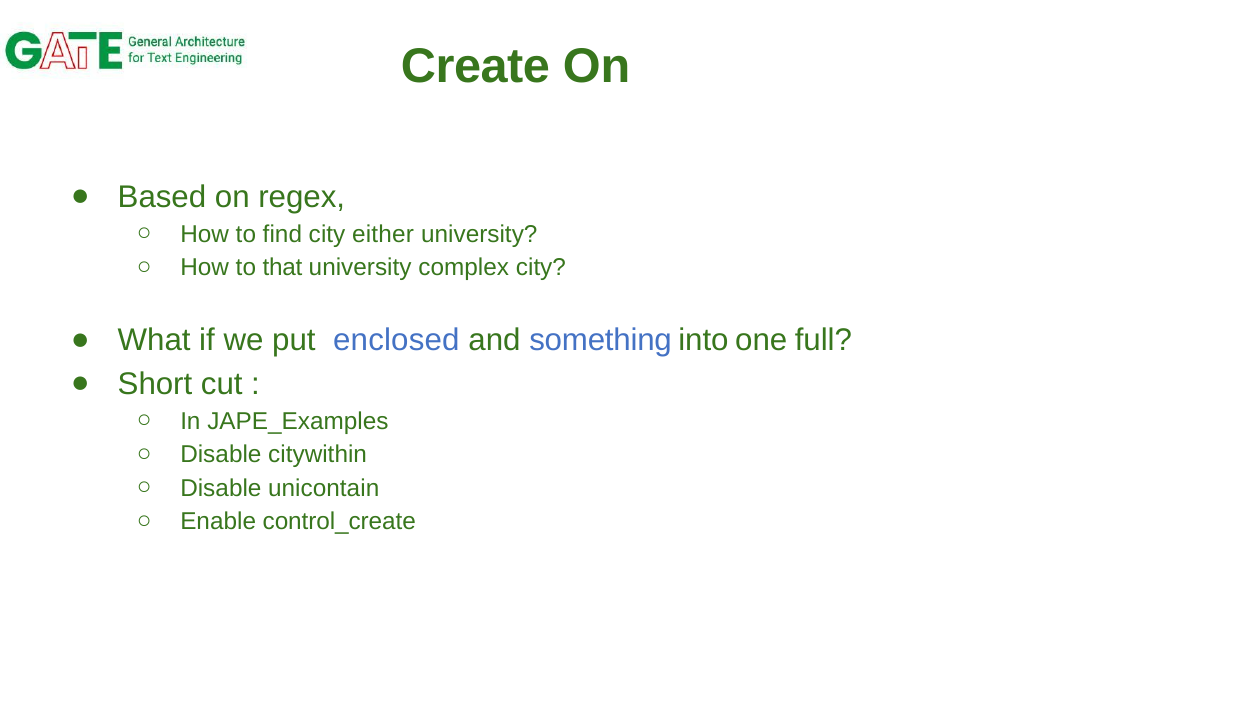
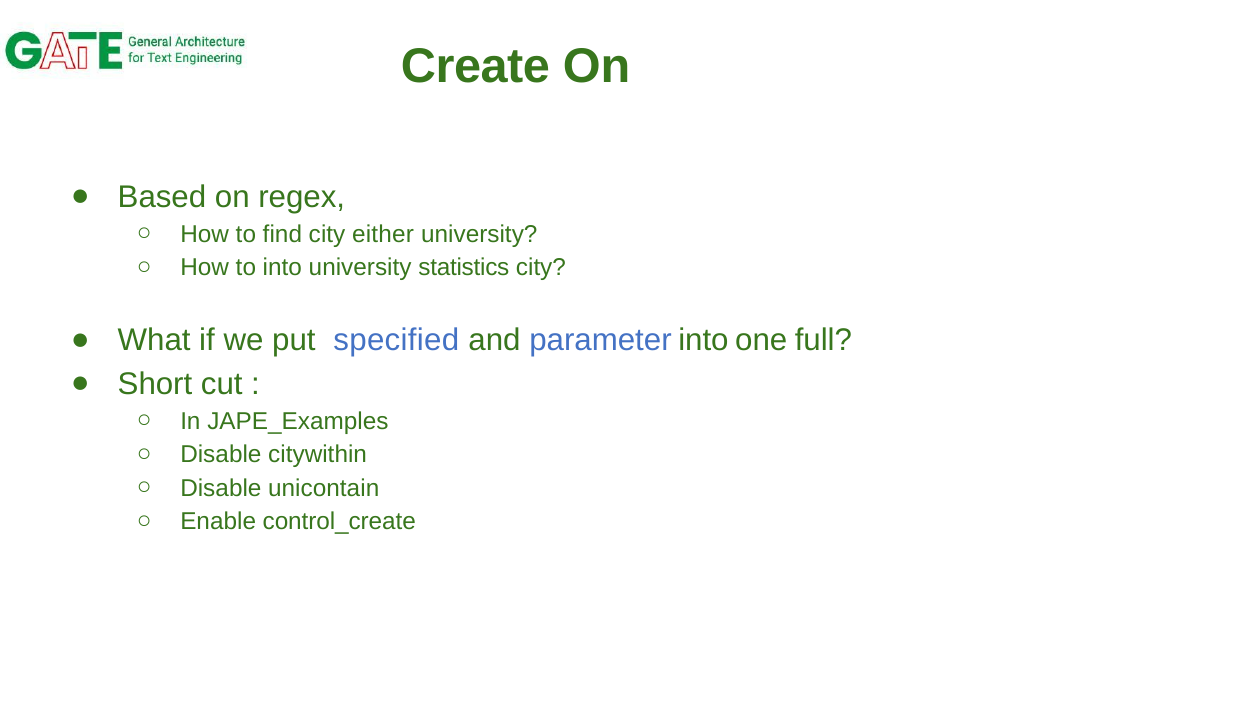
to that: that -> into
complex: complex -> statistics
enclosed: enclosed -> specified
something: something -> parameter
